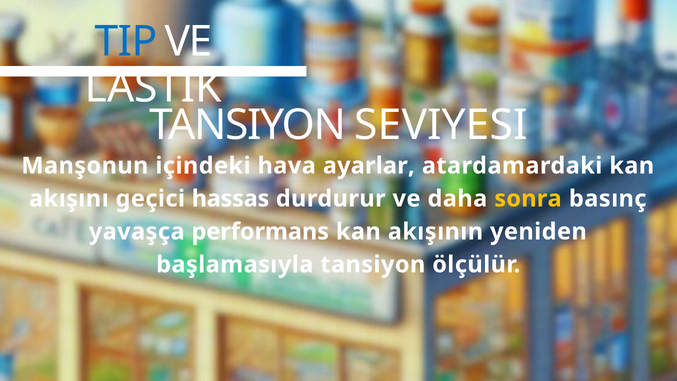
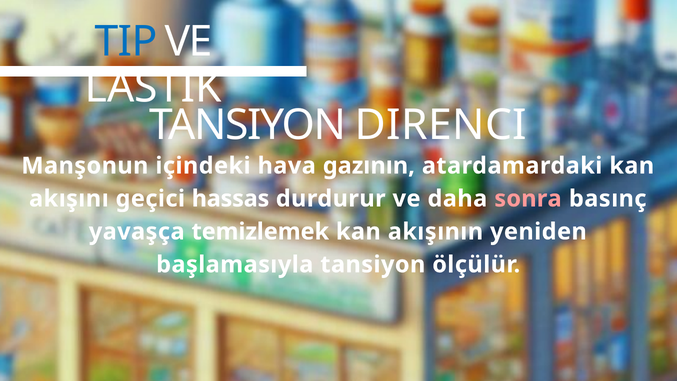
SEVIYESI: SEVIYESI -> DIRENCI
ayarlar: ayarlar -> gazının
sonra colour: yellow -> pink
performans: performans -> temizlemek
